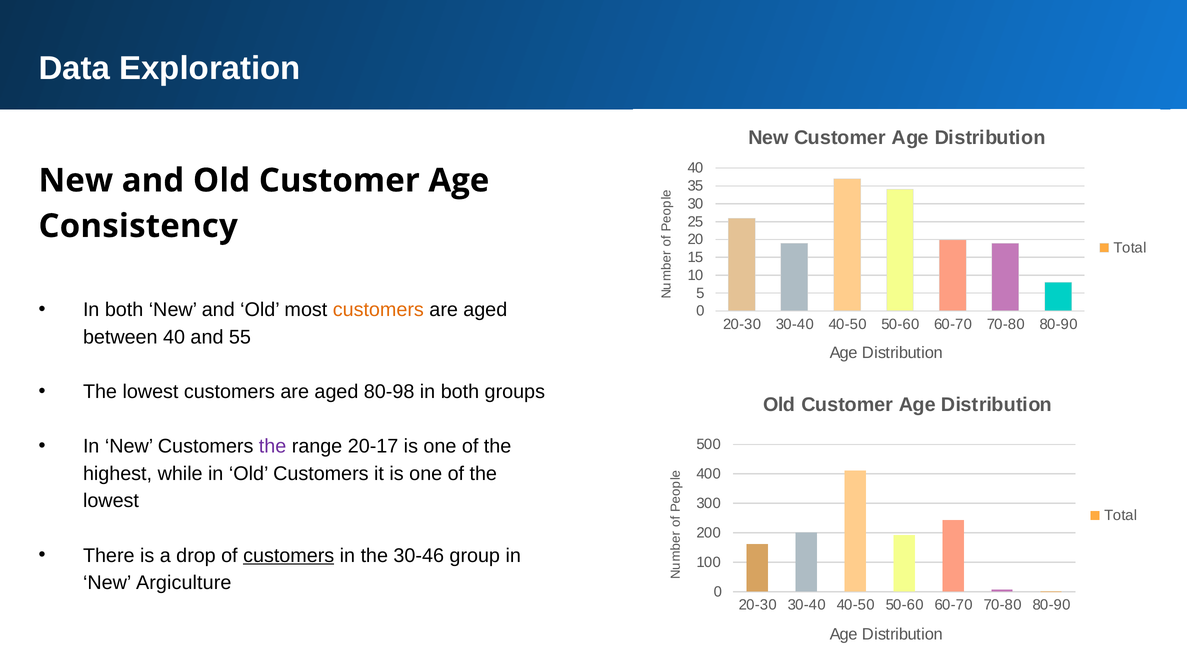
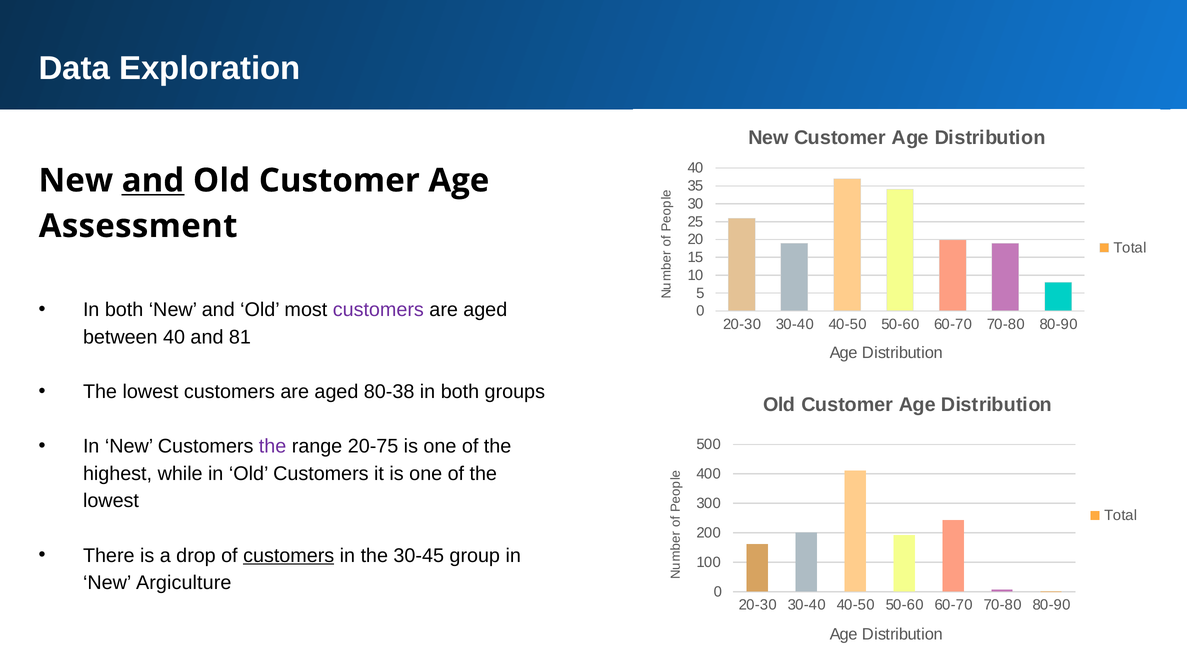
and at (153, 180) underline: none -> present
Consistency: Consistency -> Assessment
customers at (378, 310) colour: orange -> purple
55: 55 -> 81
80-98: 80-98 -> 80-38
20-17: 20-17 -> 20-75
30-46: 30-46 -> 30-45
